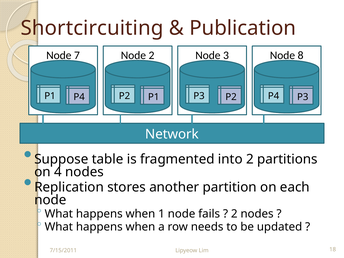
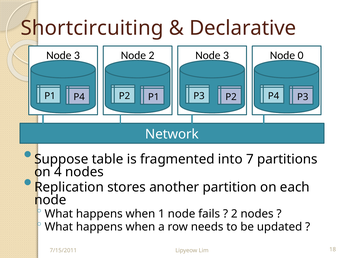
Publication: Publication -> Declarative
7 at (77, 55): 7 -> 3
8: 8 -> 0
into 2: 2 -> 7
